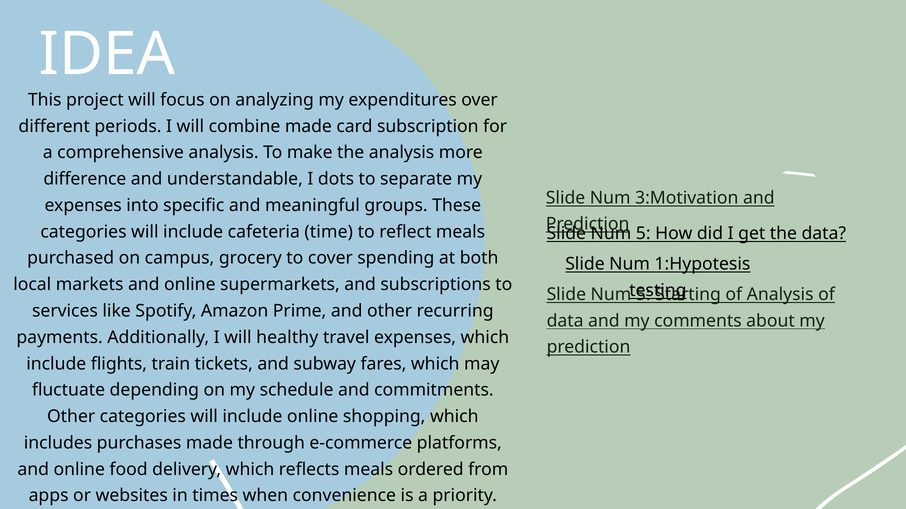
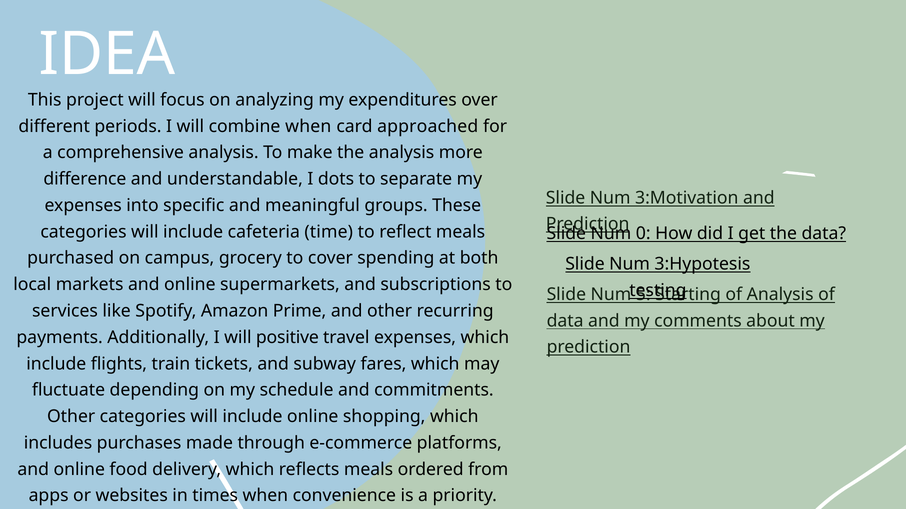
combine made: made -> when
subscription: subscription -> approached
5 at (643, 234): 5 -> 0
1:Hypotesis: 1:Hypotesis -> 3:Hypotesis
healthy: healthy -> positive
